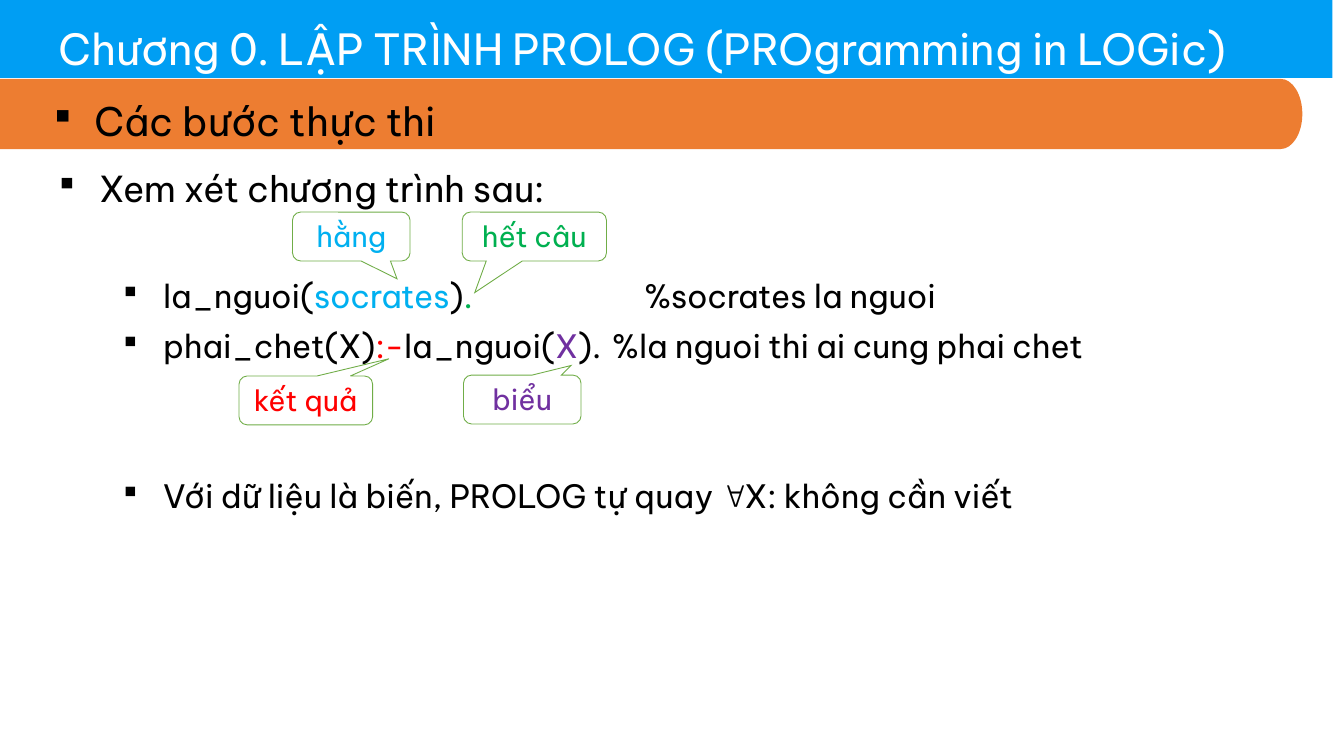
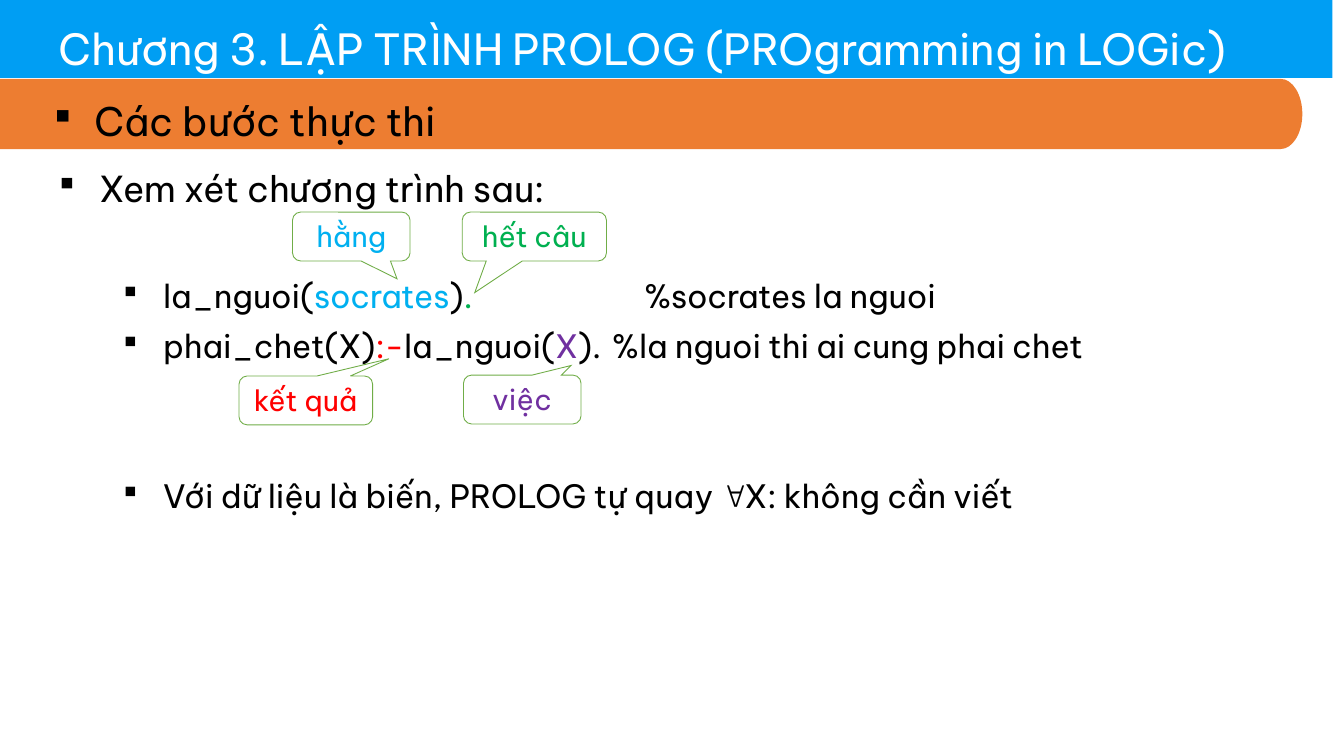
0: 0 -> 3
biểu: biểu -> việc
